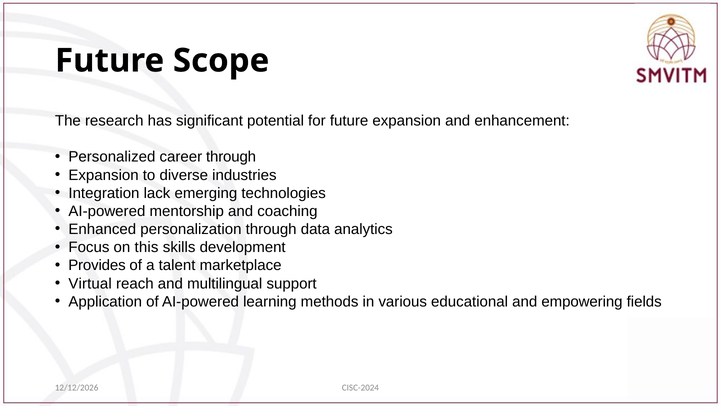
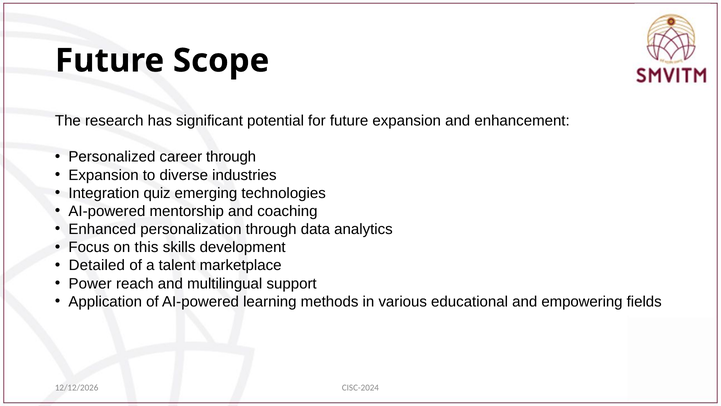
lack: lack -> quiz
Provides: Provides -> Detailed
Virtual: Virtual -> Power
